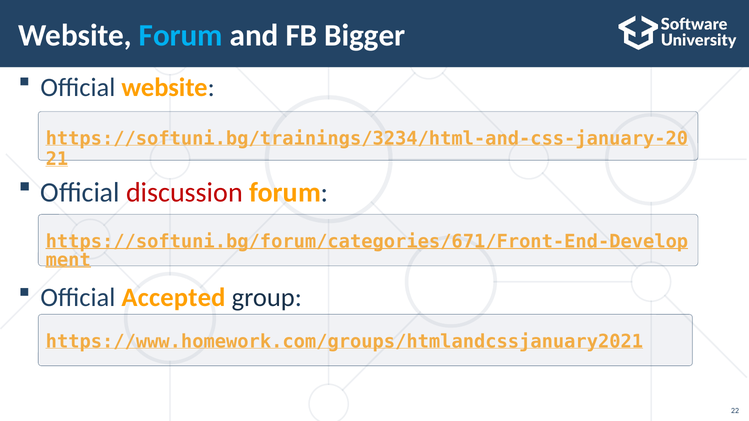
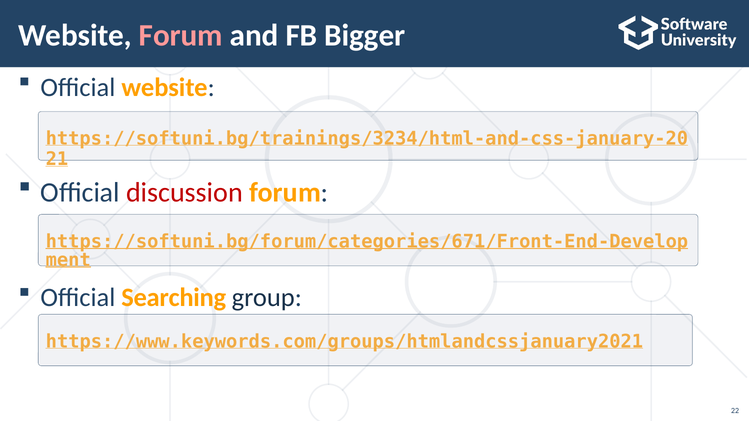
Forum at (181, 35) colour: light blue -> pink
Accepted: Accepted -> Searching
https://www.homework.com/groups/htmlandcssjanuary2021: https://www.homework.com/groups/htmlandcssjanuary2021 -> https://www.keywords.com/groups/htmlandcssjanuary2021
